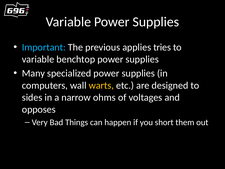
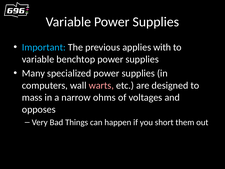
tries: tries -> with
warts colour: yellow -> pink
sides: sides -> mass
